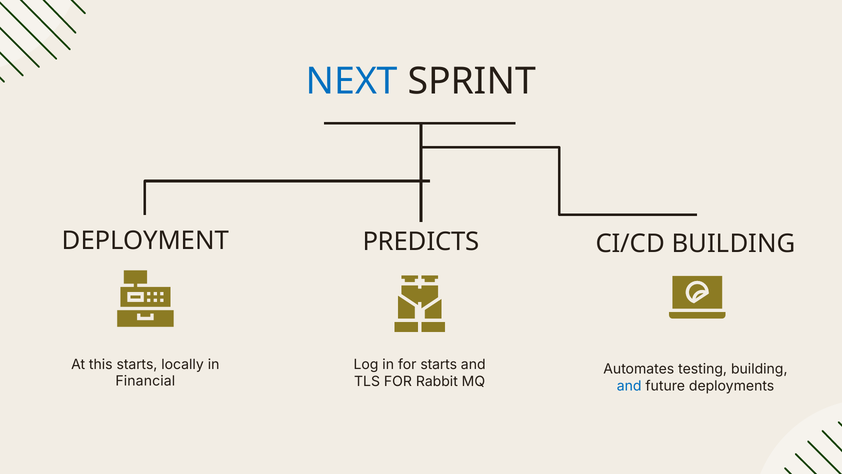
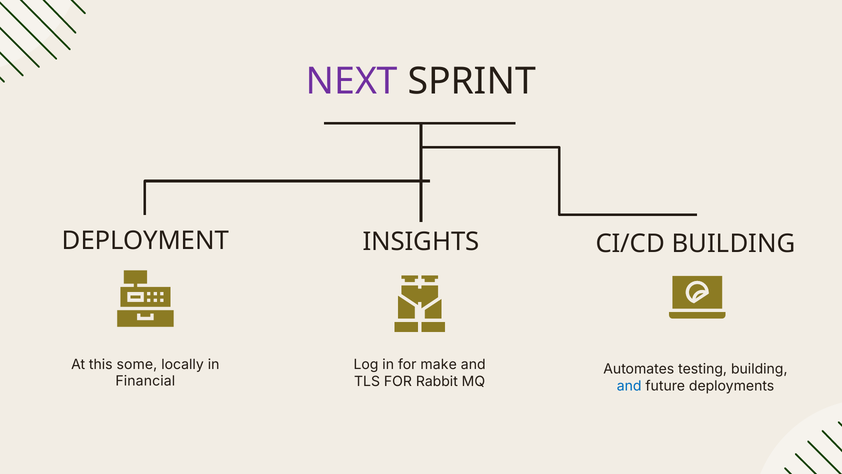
NEXT colour: blue -> purple
PREDICTS: PREDICTS -> INSIGHTS
this starts: starts -> some
for starts: starts -> make
